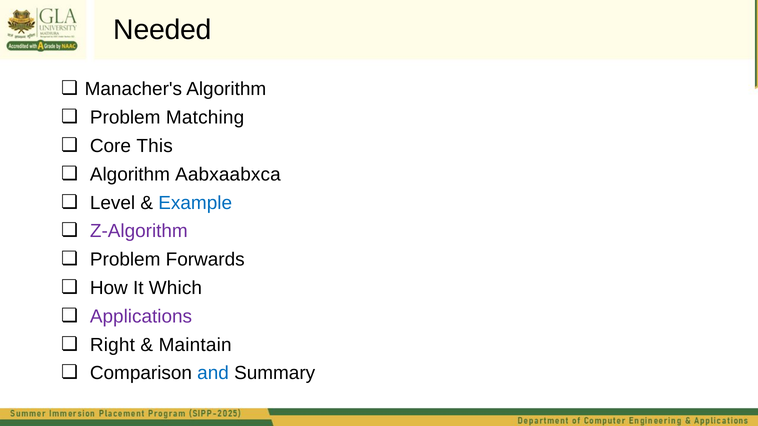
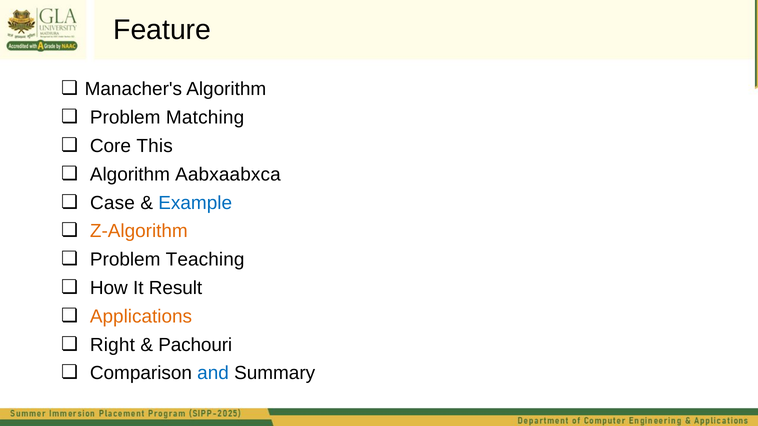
Needed: Needed -> Feature
Level: Level -> Case
Z-Algorithm colour: purple -> orange
Forwards: Forwards -> Teaching
Which: Which -> Result
Applications colour: purple -> orange
Maintain: Maintain -> Pachouri
